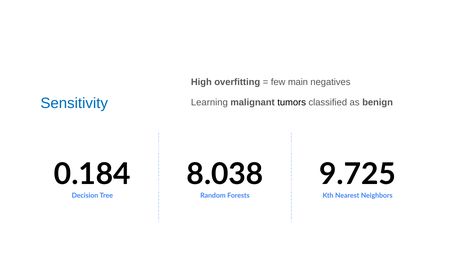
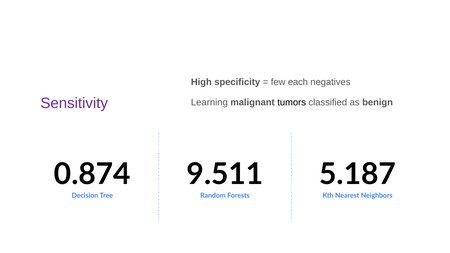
overfitting: overfitting -> specificity
main: main -> each
Sensitivity colour: blue -> purple
0.184: 0.184 -> 0.874
8.038: 8.038 -> 9.511
9.725: 9.725 -> 5.187
